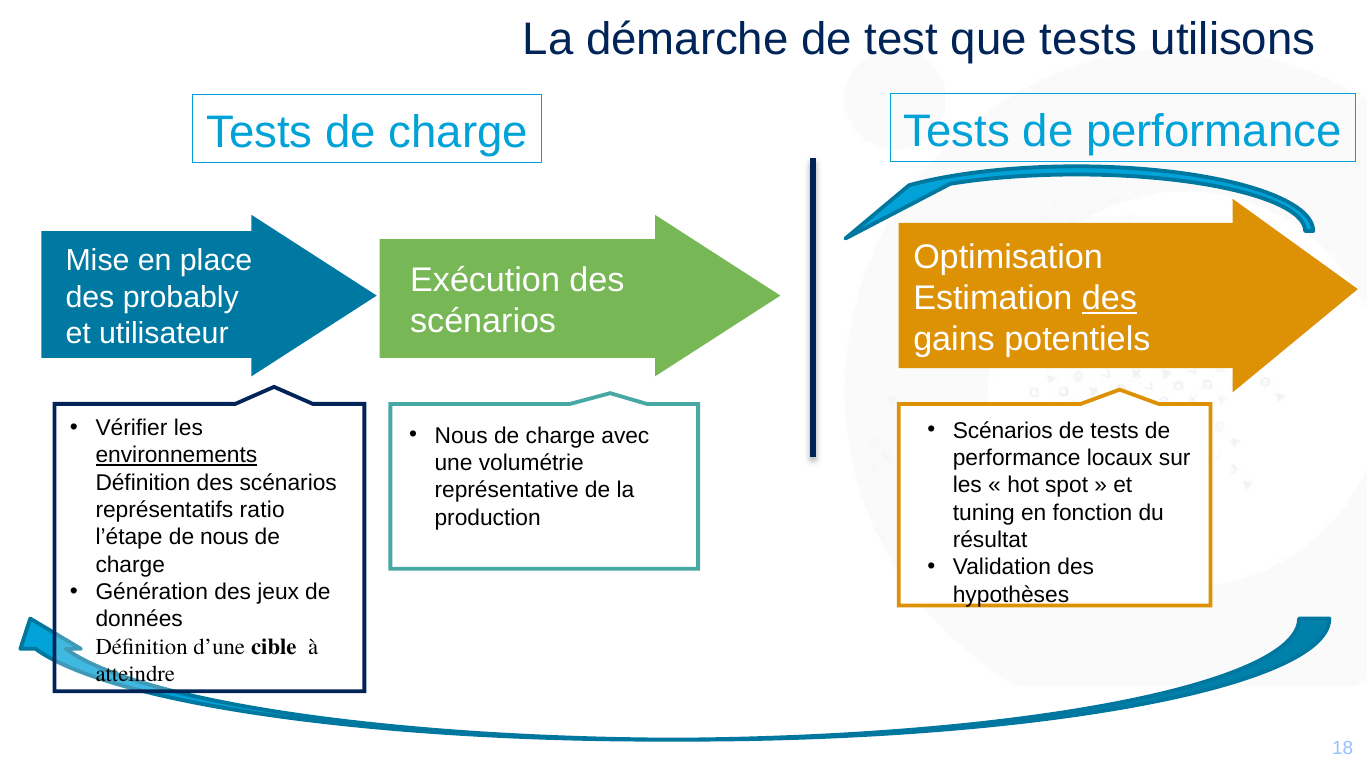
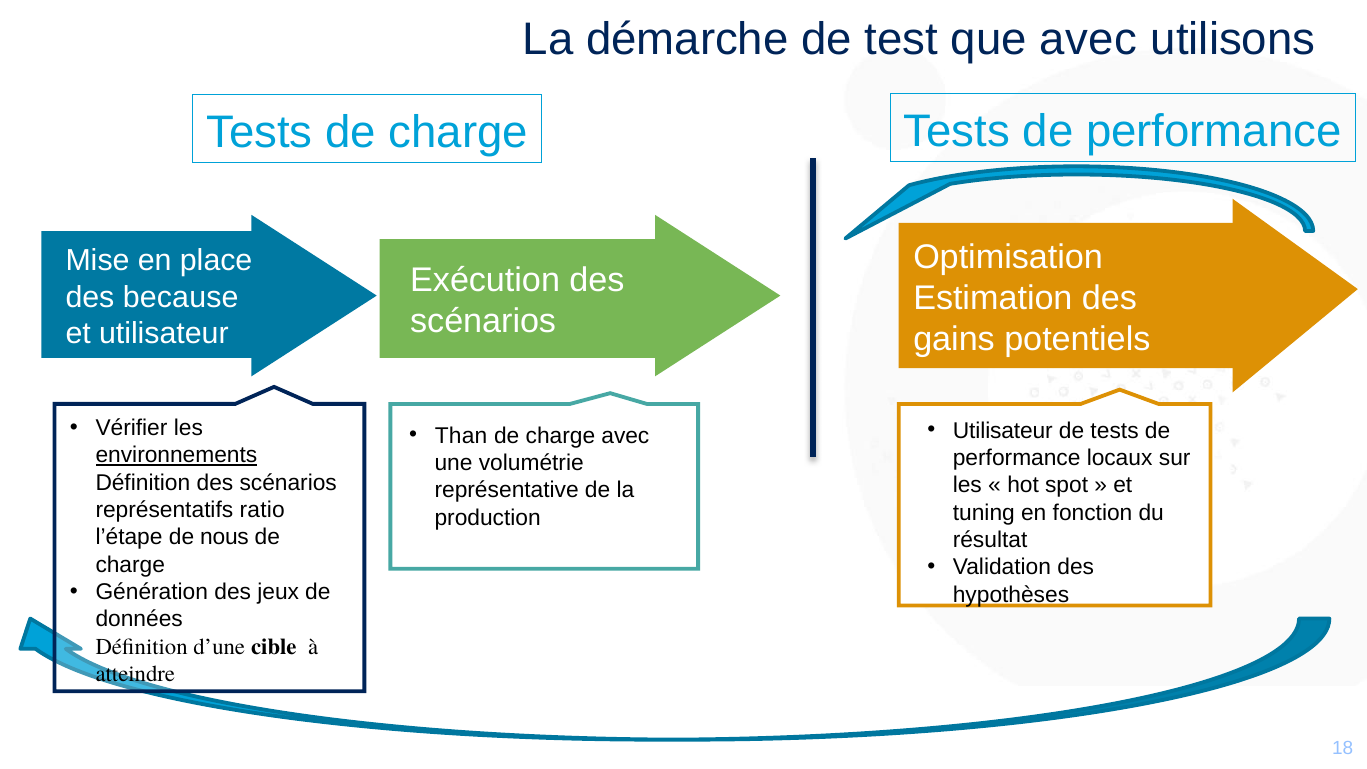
que tests: tests -> avec
des at (1109, 299) underline: present -> none
probably: probably -> because
Scénarios at (1003, 431): Scénarios -> Utilisateur
Nous at (461, 435): Nous -> Than
